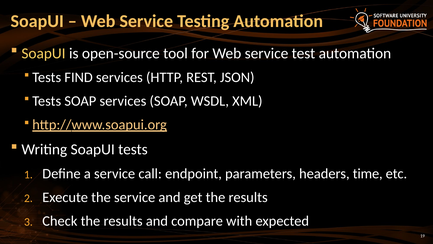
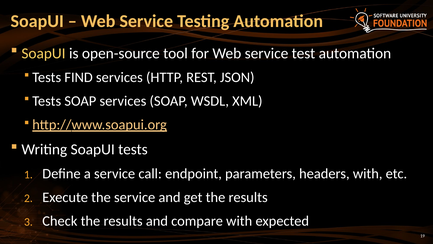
headers time: time -> with
